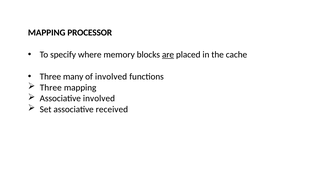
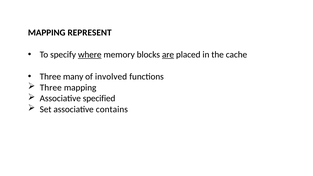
PROCESSOR: PROCESSOR -> REPRESENT
where underline: none -> present
Associative involved: involved -> specified
received: received -> contains
